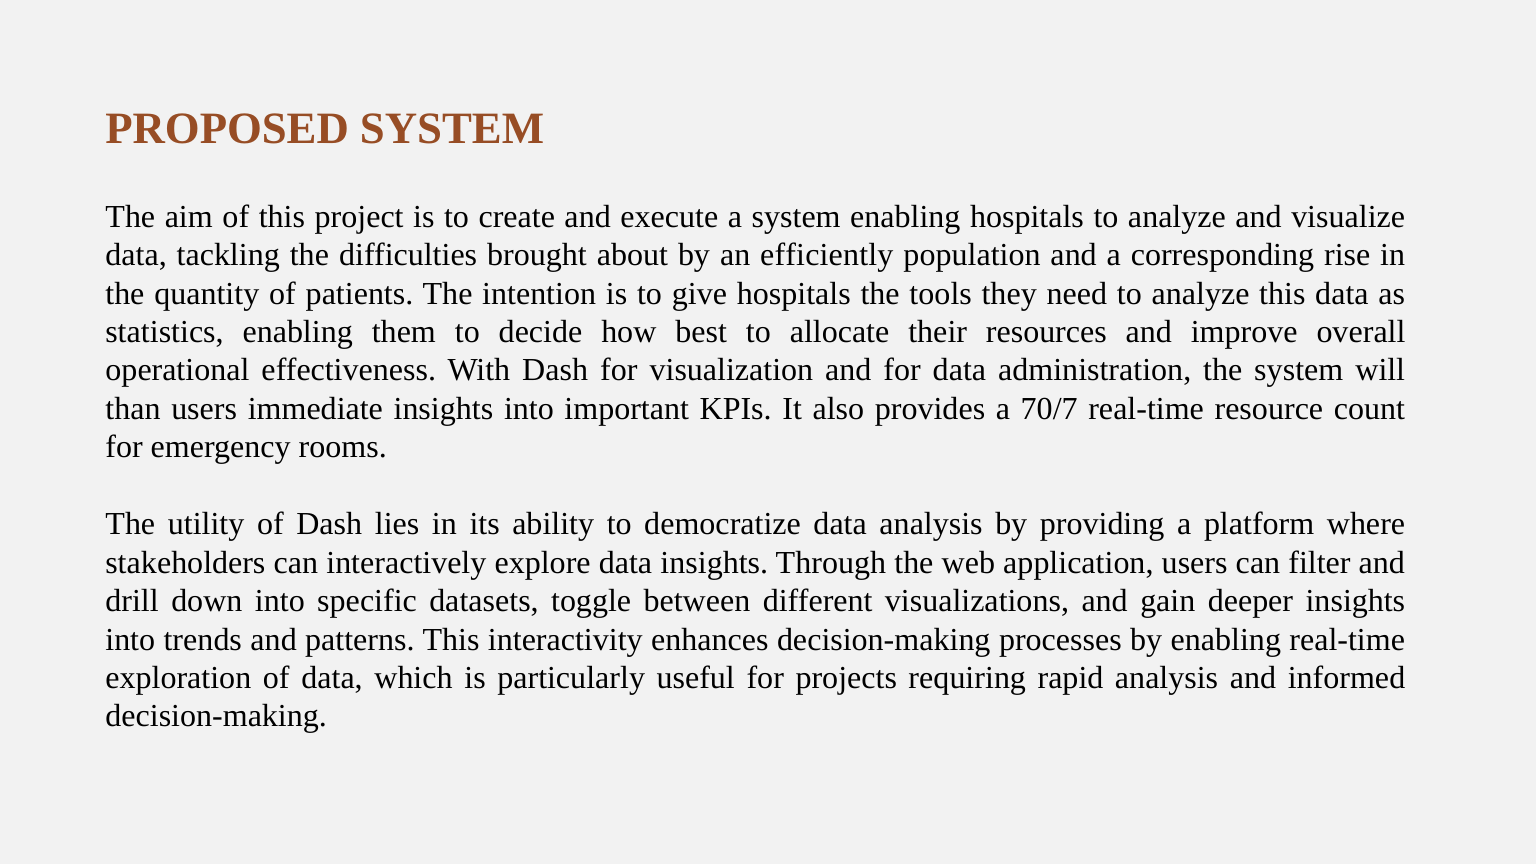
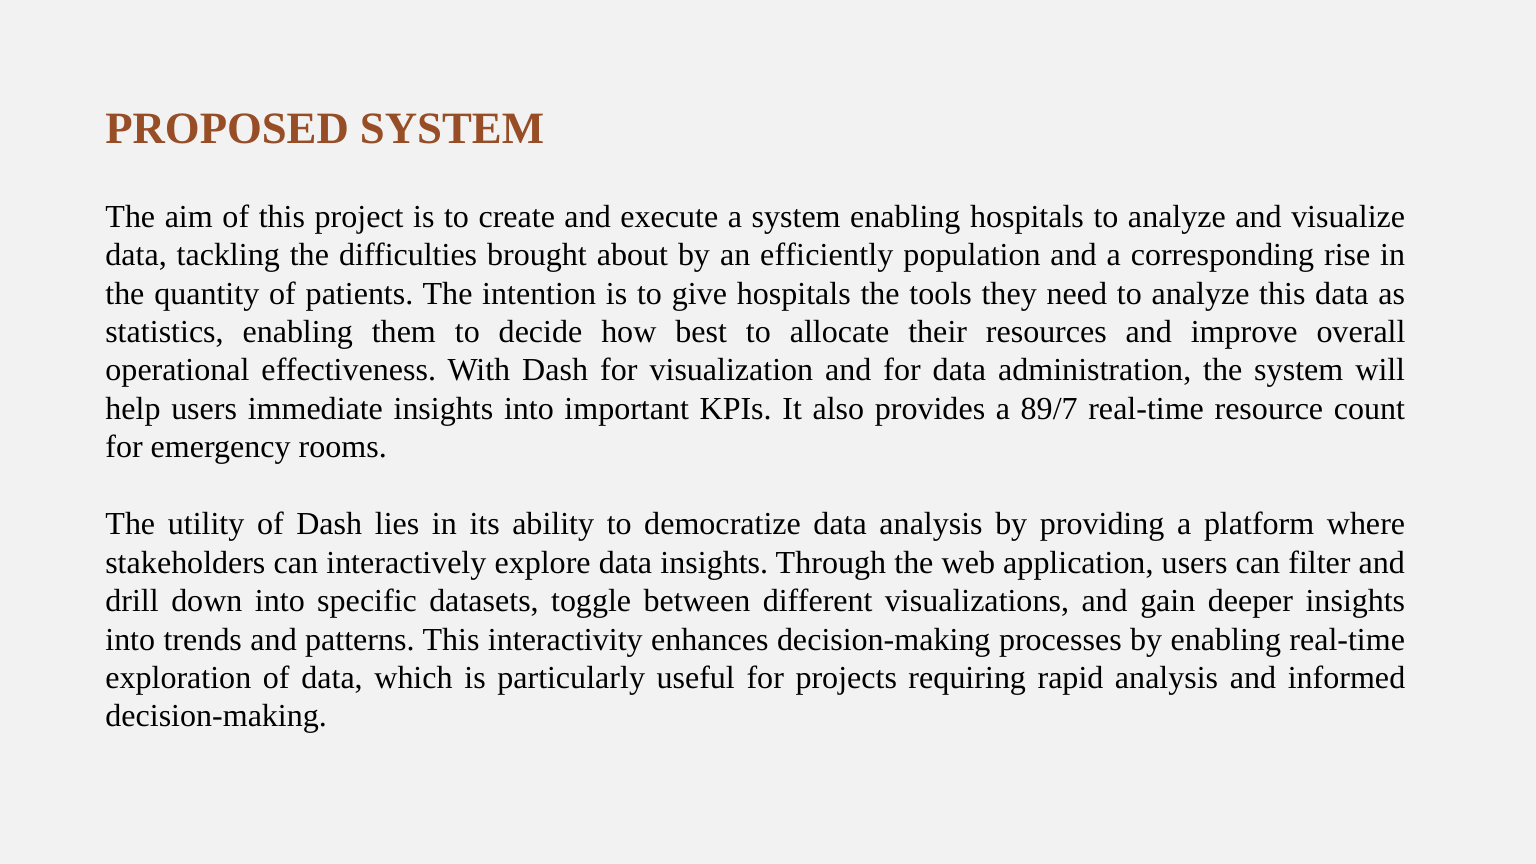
than: than -> help
70/7: 70/7 -> 89/7
